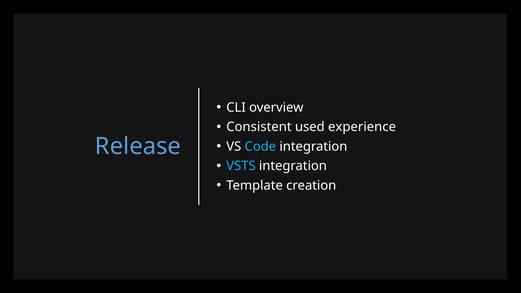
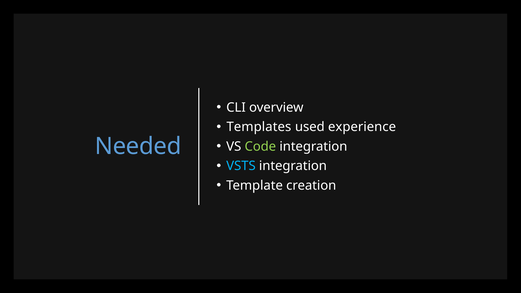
Consistent: Consistent -> Templates
Release: Release -> Needed
Code colour: light blue -> light green
